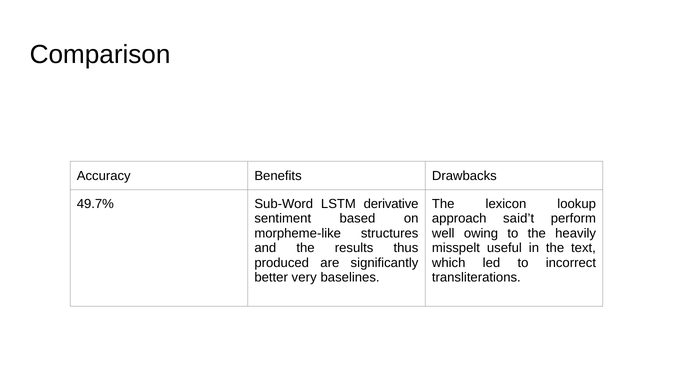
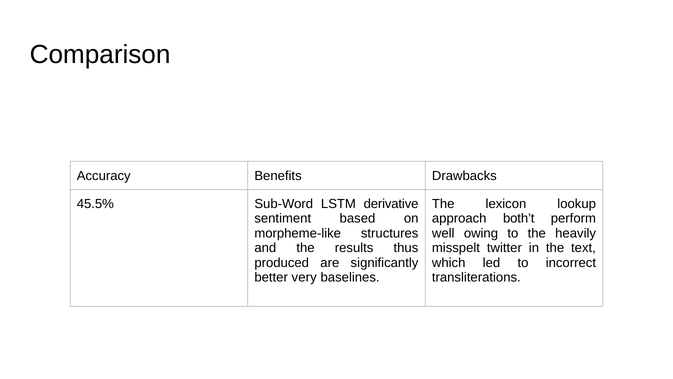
49.7%: 49.7% -> 45.5%
said’t: said’t -> both’t
useful: useful -> twitter
